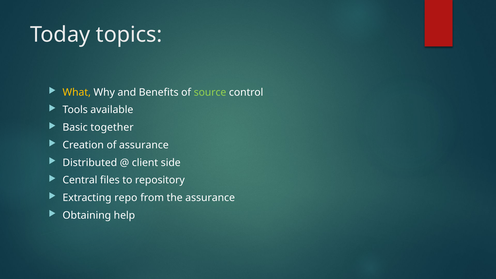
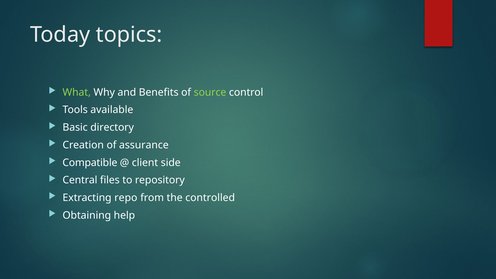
What colour: yellow -> light green
together: together -> directory
Distributed: Distributed -> Compatible
the assurance: assurance -> controlled
